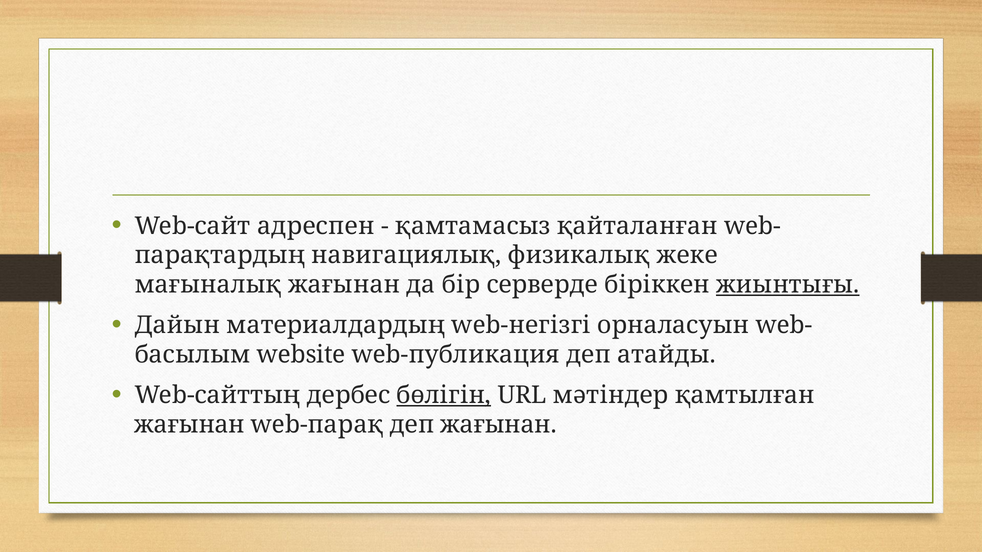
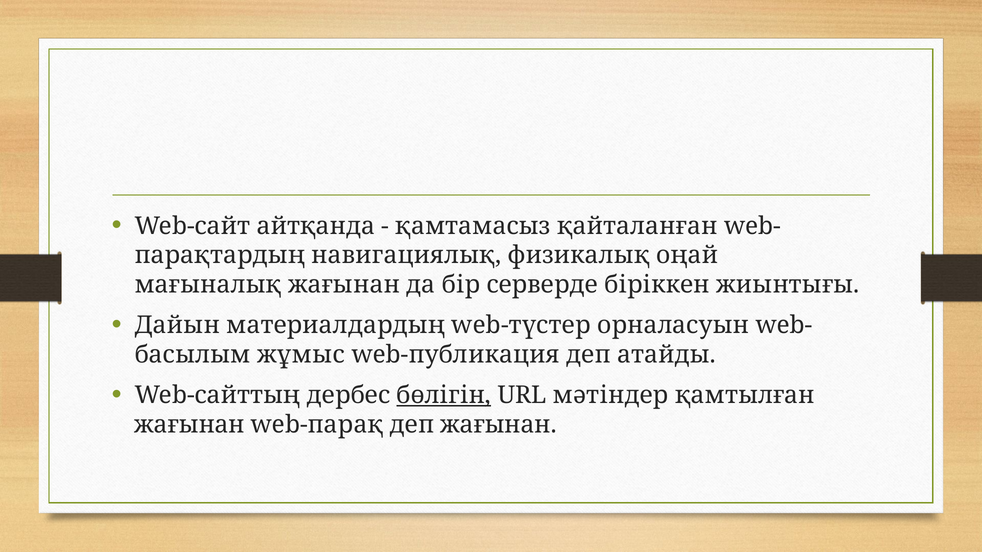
адреспен: адреспен -> айтқанда
жеке: жеке -> оңай
жиынтығы underline: present -> none
web-негізгі: web-негізгі -> web-түстер
website: website -> жұмыс
